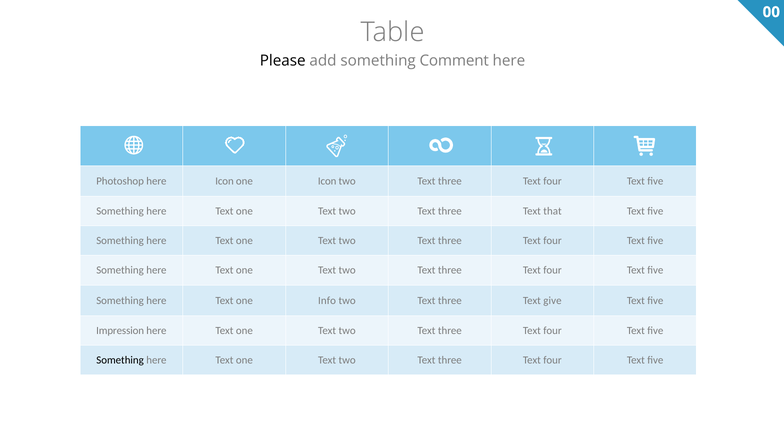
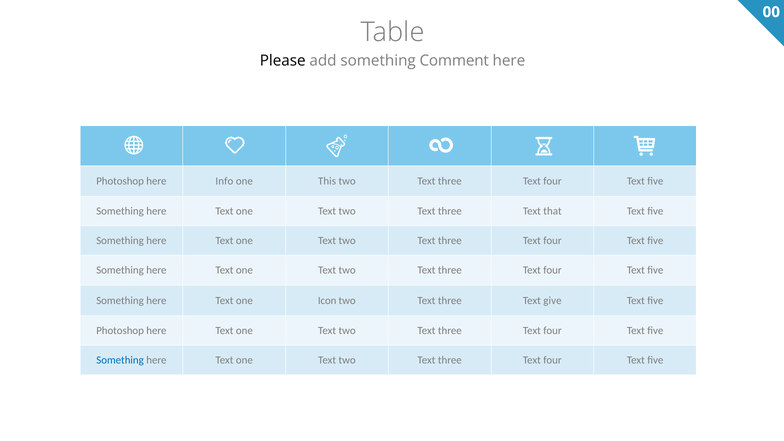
here Icon: Icon -> Info
one Icon: Icon -> This
Info: Info -> Icon
Impression at (120, 330): Impression -> Photoshop
Something at (120, 360) colour: black -> blue
